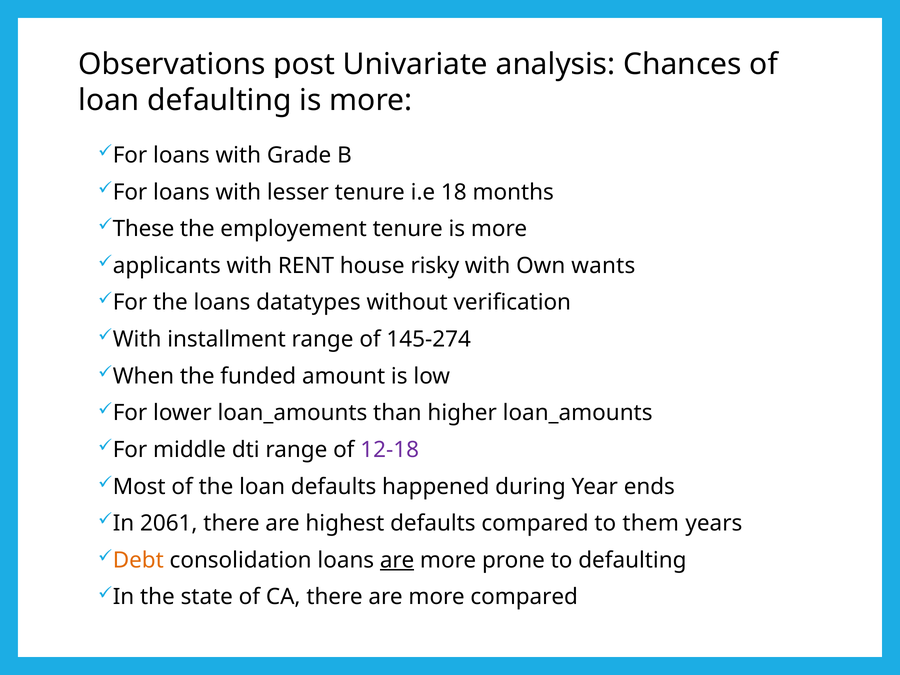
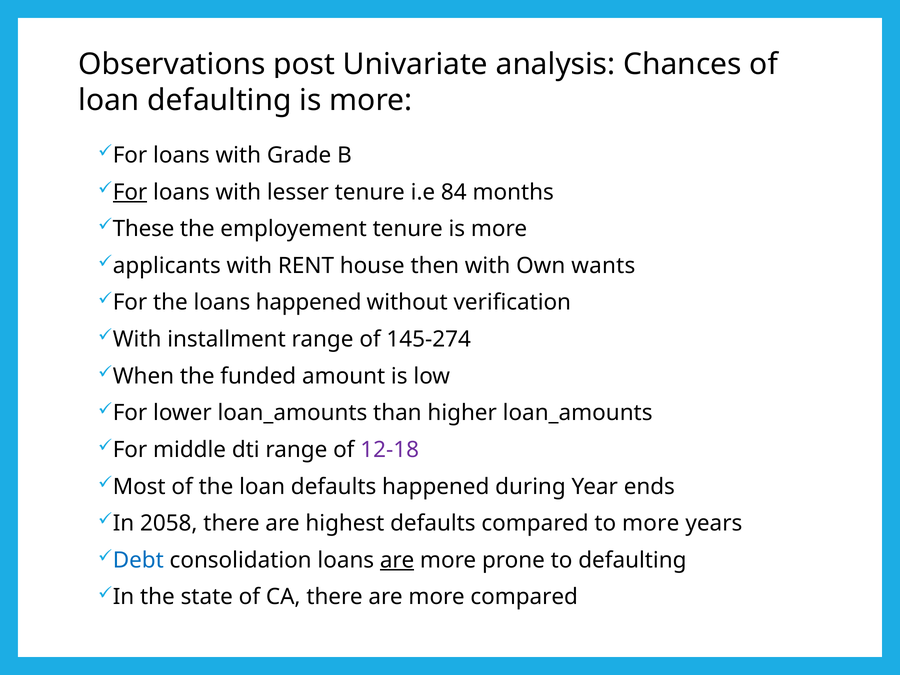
For at (130, 192) underline: none -> present
18: 18 -> 84
risky: risky -> then
loans datatypes: datatypes -> happened
2061: 2061 -> 2058
to them: them -> more
Debt colour: orange -> blue
